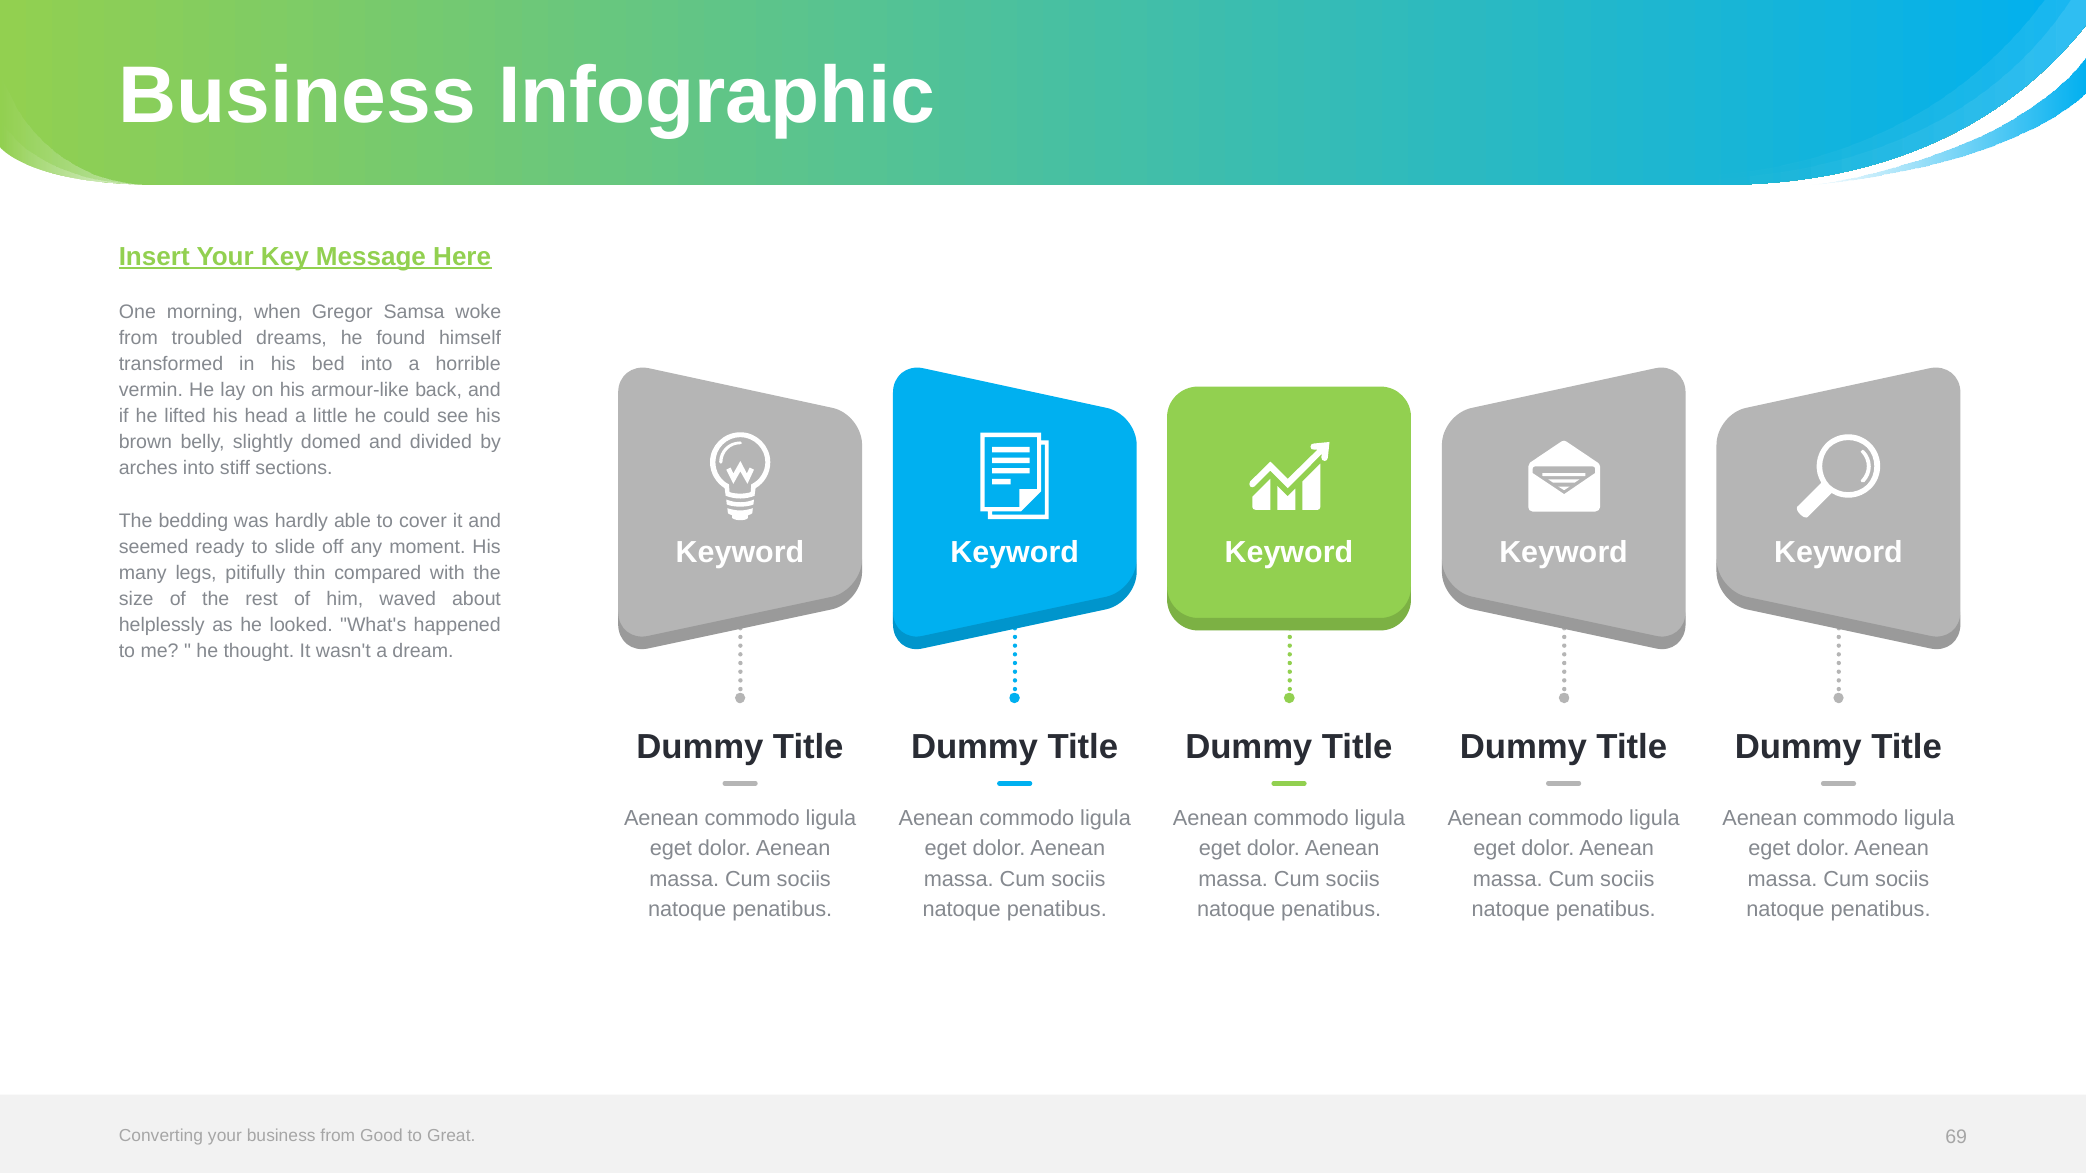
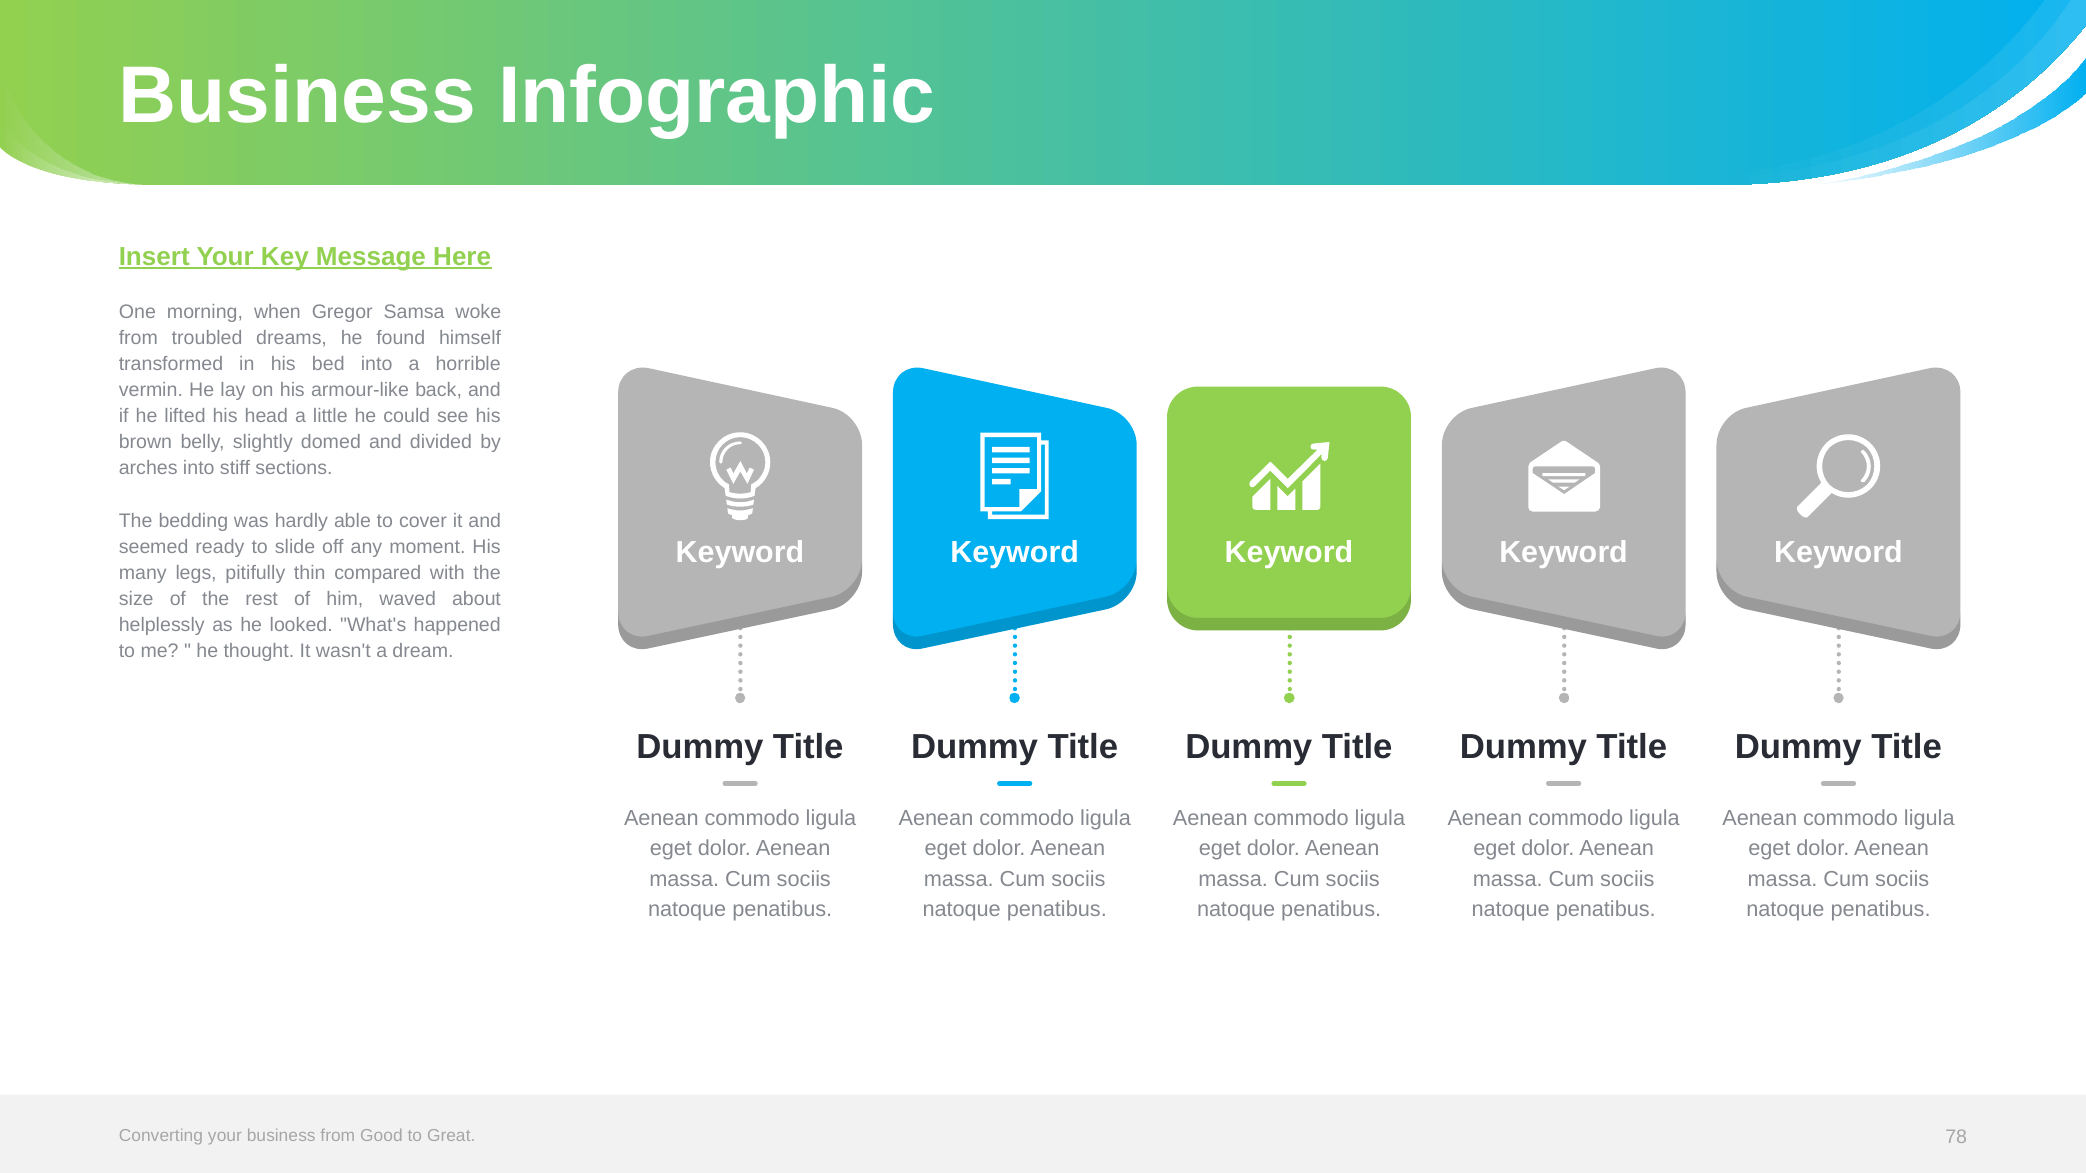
69: 69 -> 78
